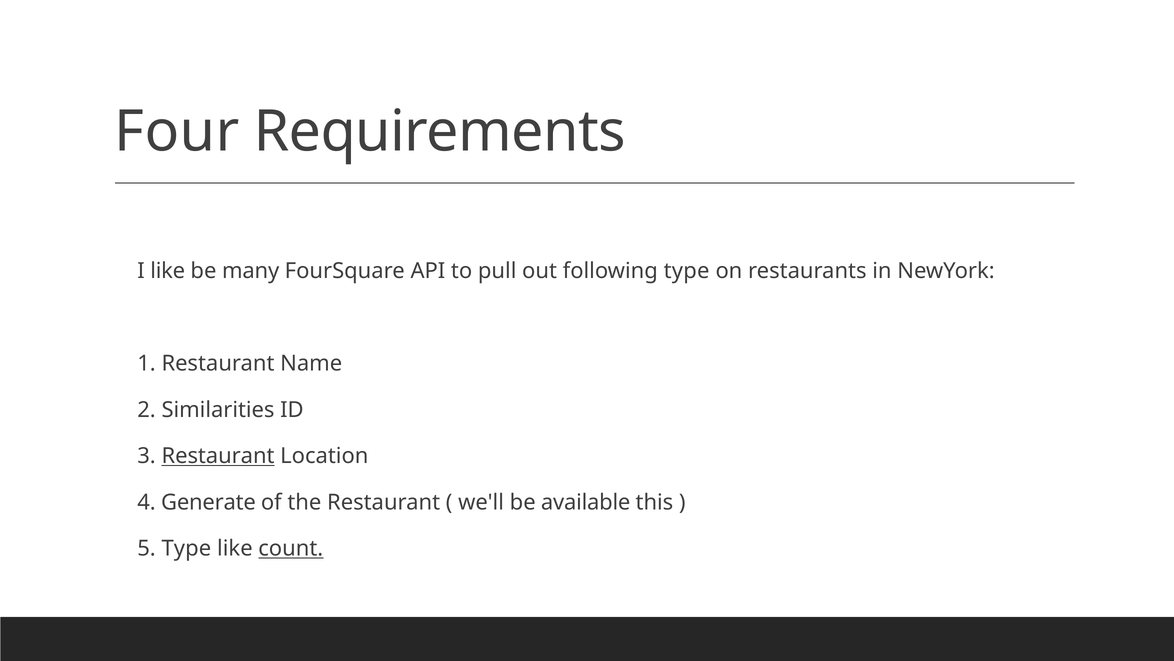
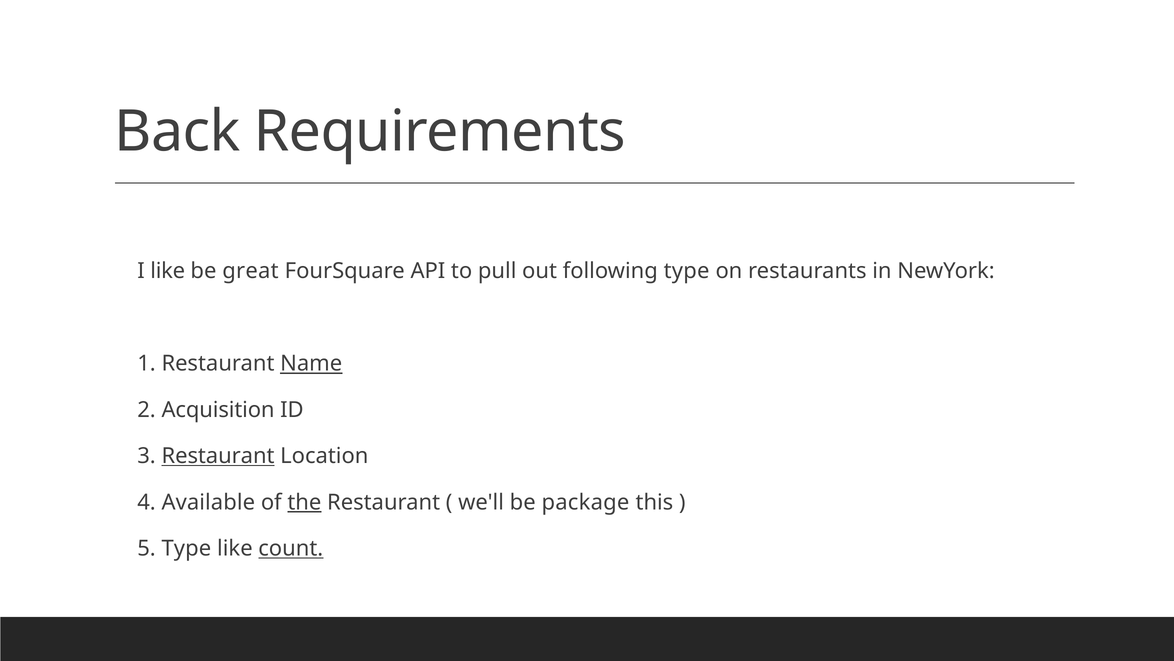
Four: Four -> Back
many: many -> great
Name underline: none -> present
Similarities: Similarities -> Acquisition
Generate: Generate -> Available
the underline: none -> present
available: available -> package
